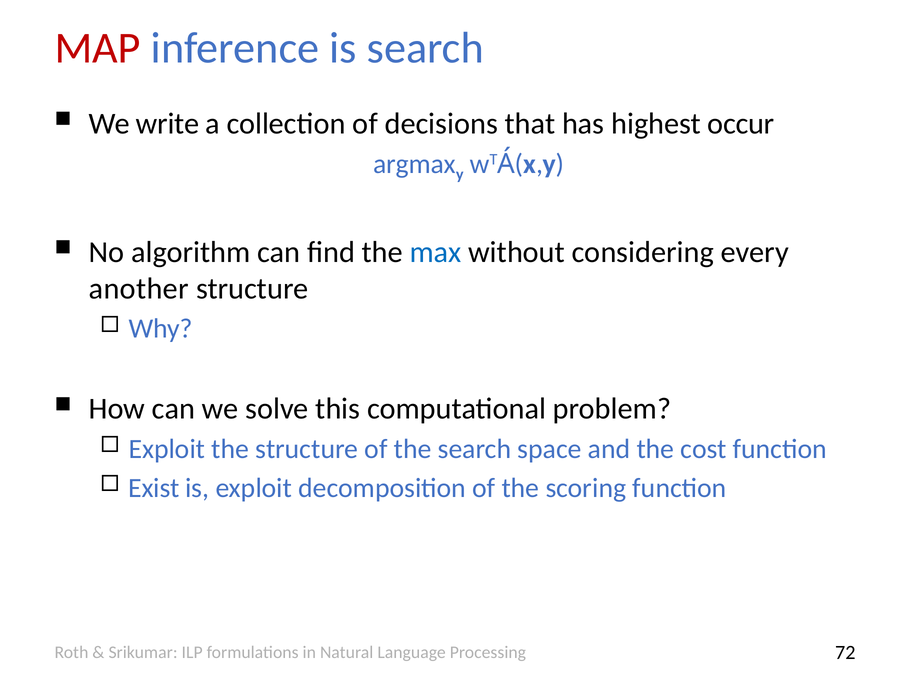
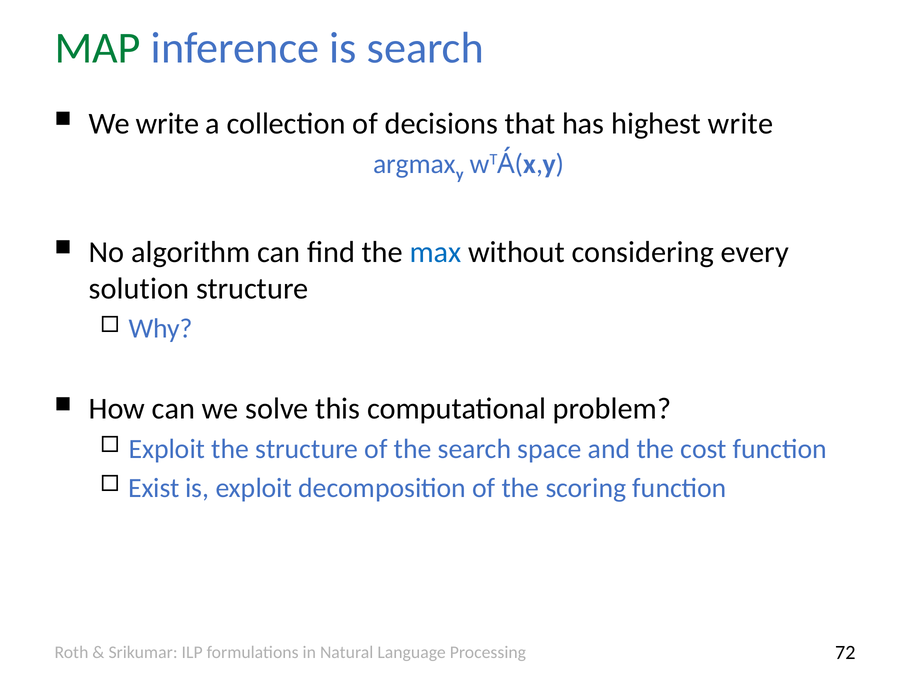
MAP colour: red -> green
highest occur: occur -> write
another: another -> solution
